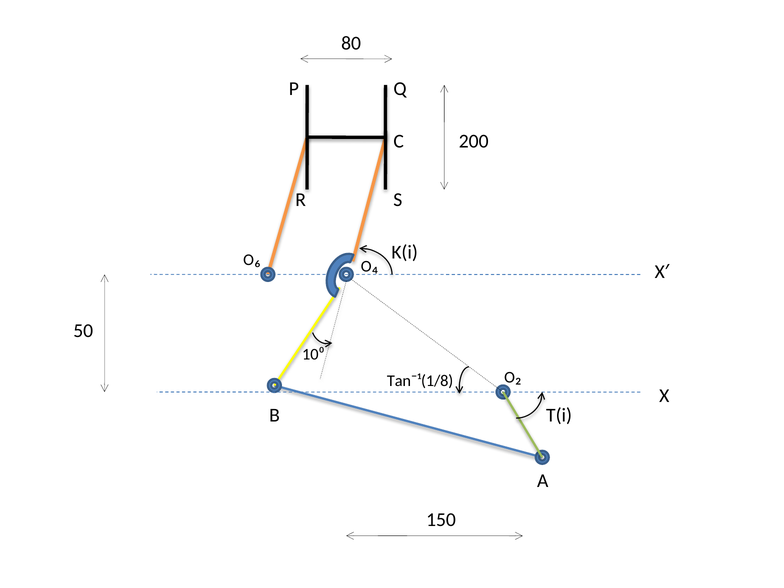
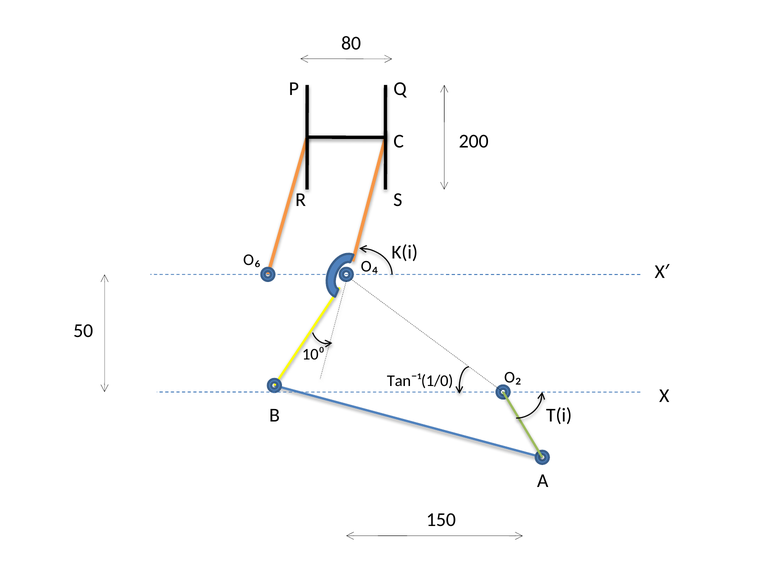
Tan¯¹(1/8: Tan¯¹(1/8 -> Tan¯¹(1/0
